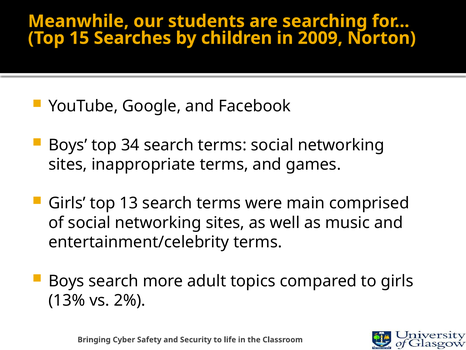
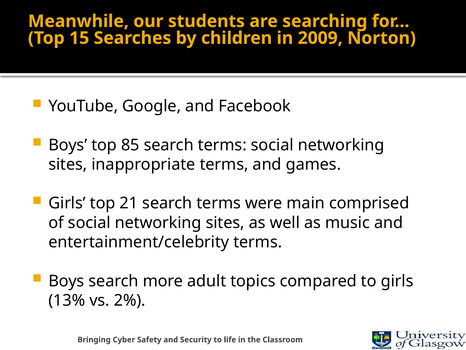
34: 34 -> 85
13: 13 -> 21
